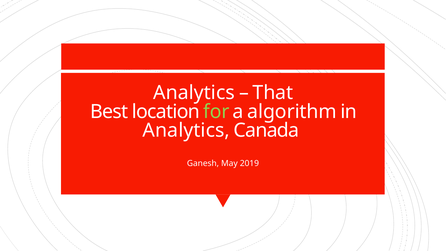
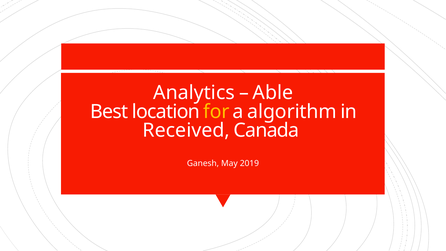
That: That -> Able
for colour: light green -> yellow
Analytics at (186, 130): Analytics -> Received
